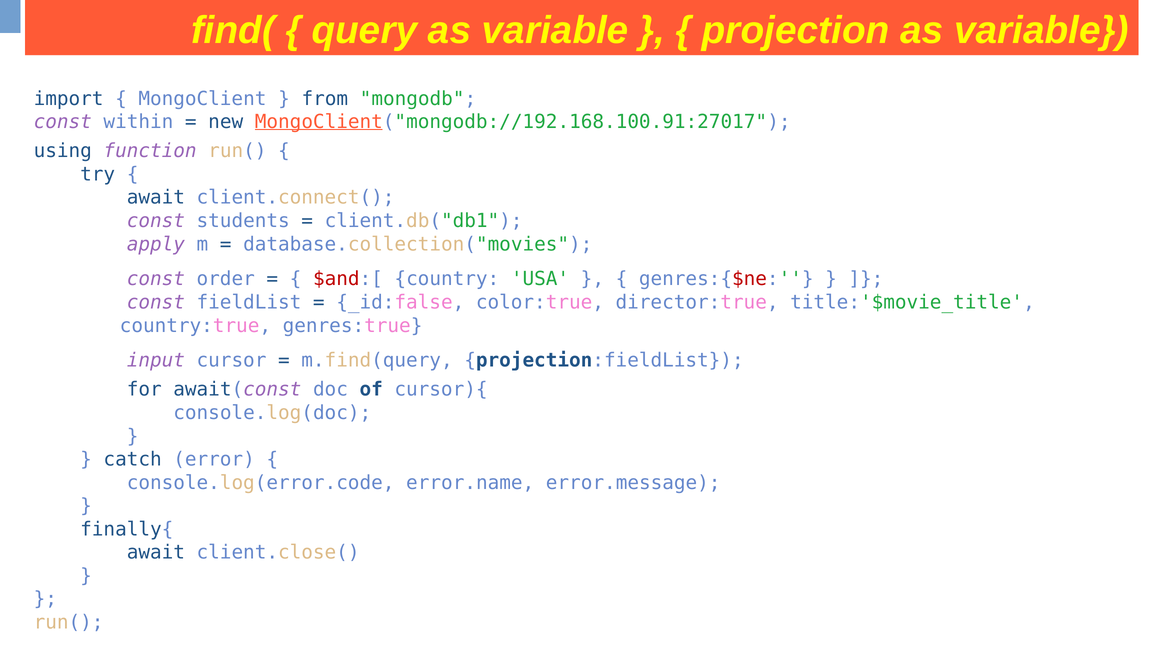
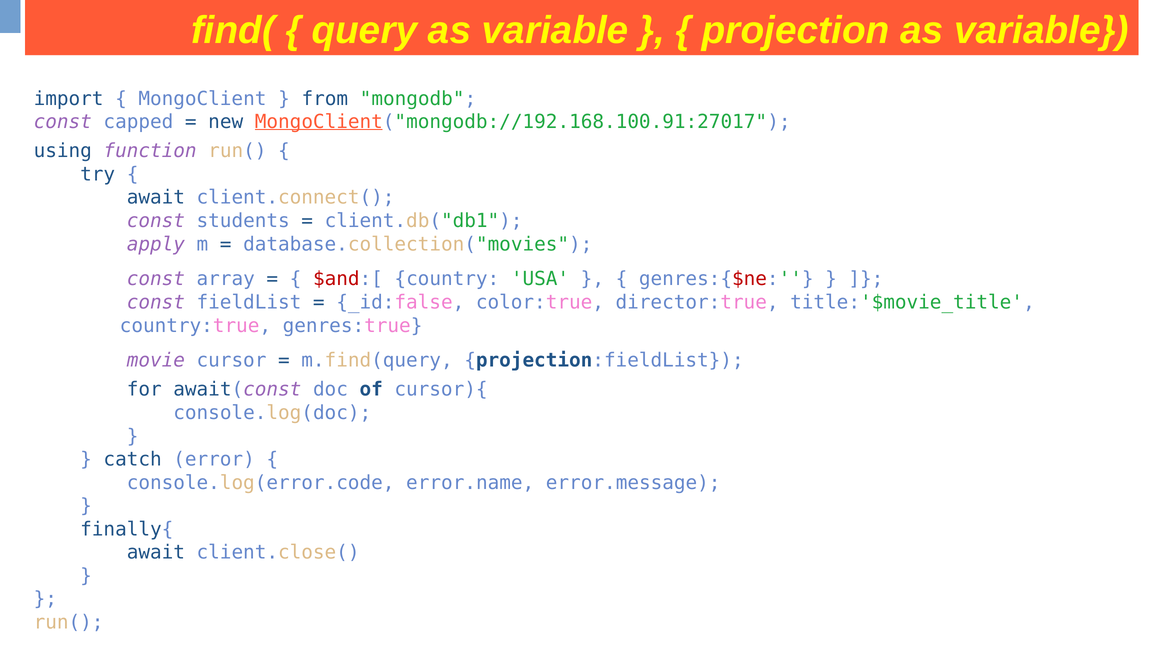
within: within -> capped
order: order -> array
input: input -> movie
